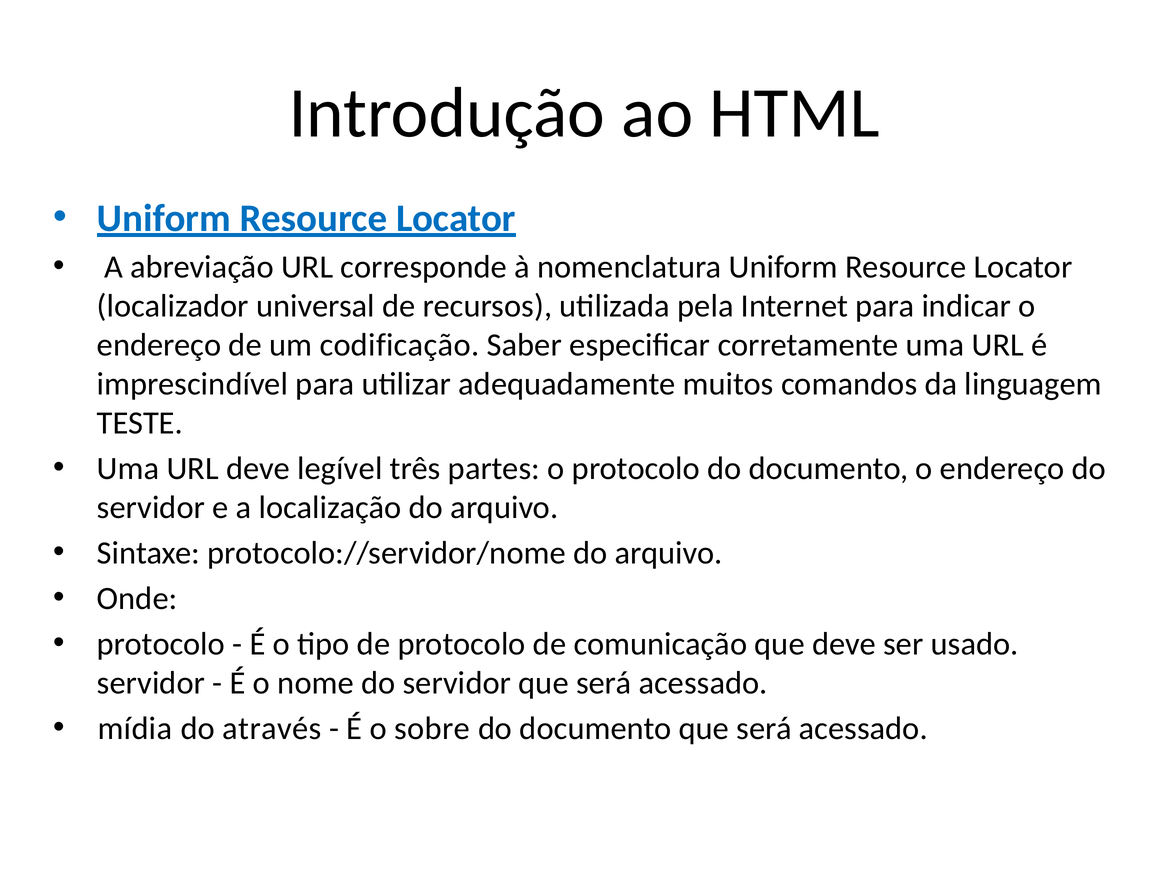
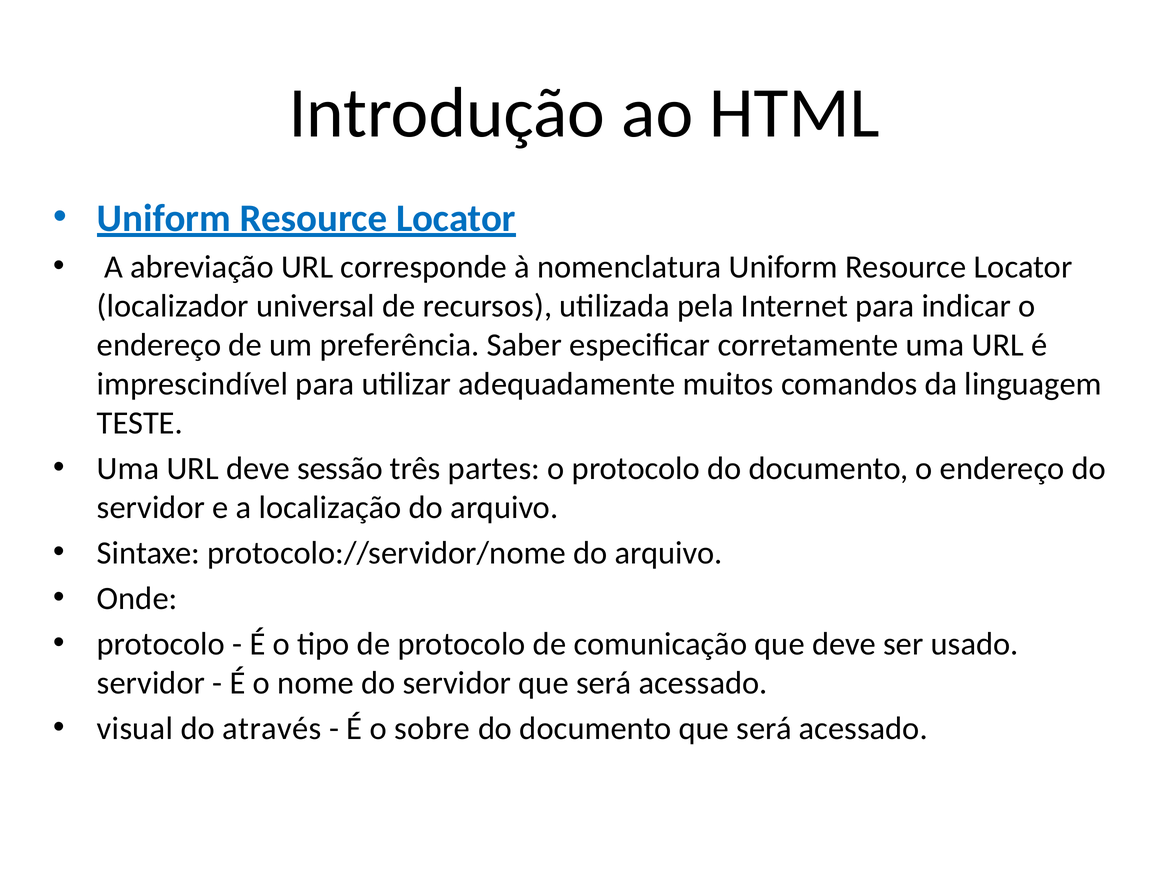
codificação: codificação -> preferência
legível: legível -> sessão
mídia: mídia -> visual
